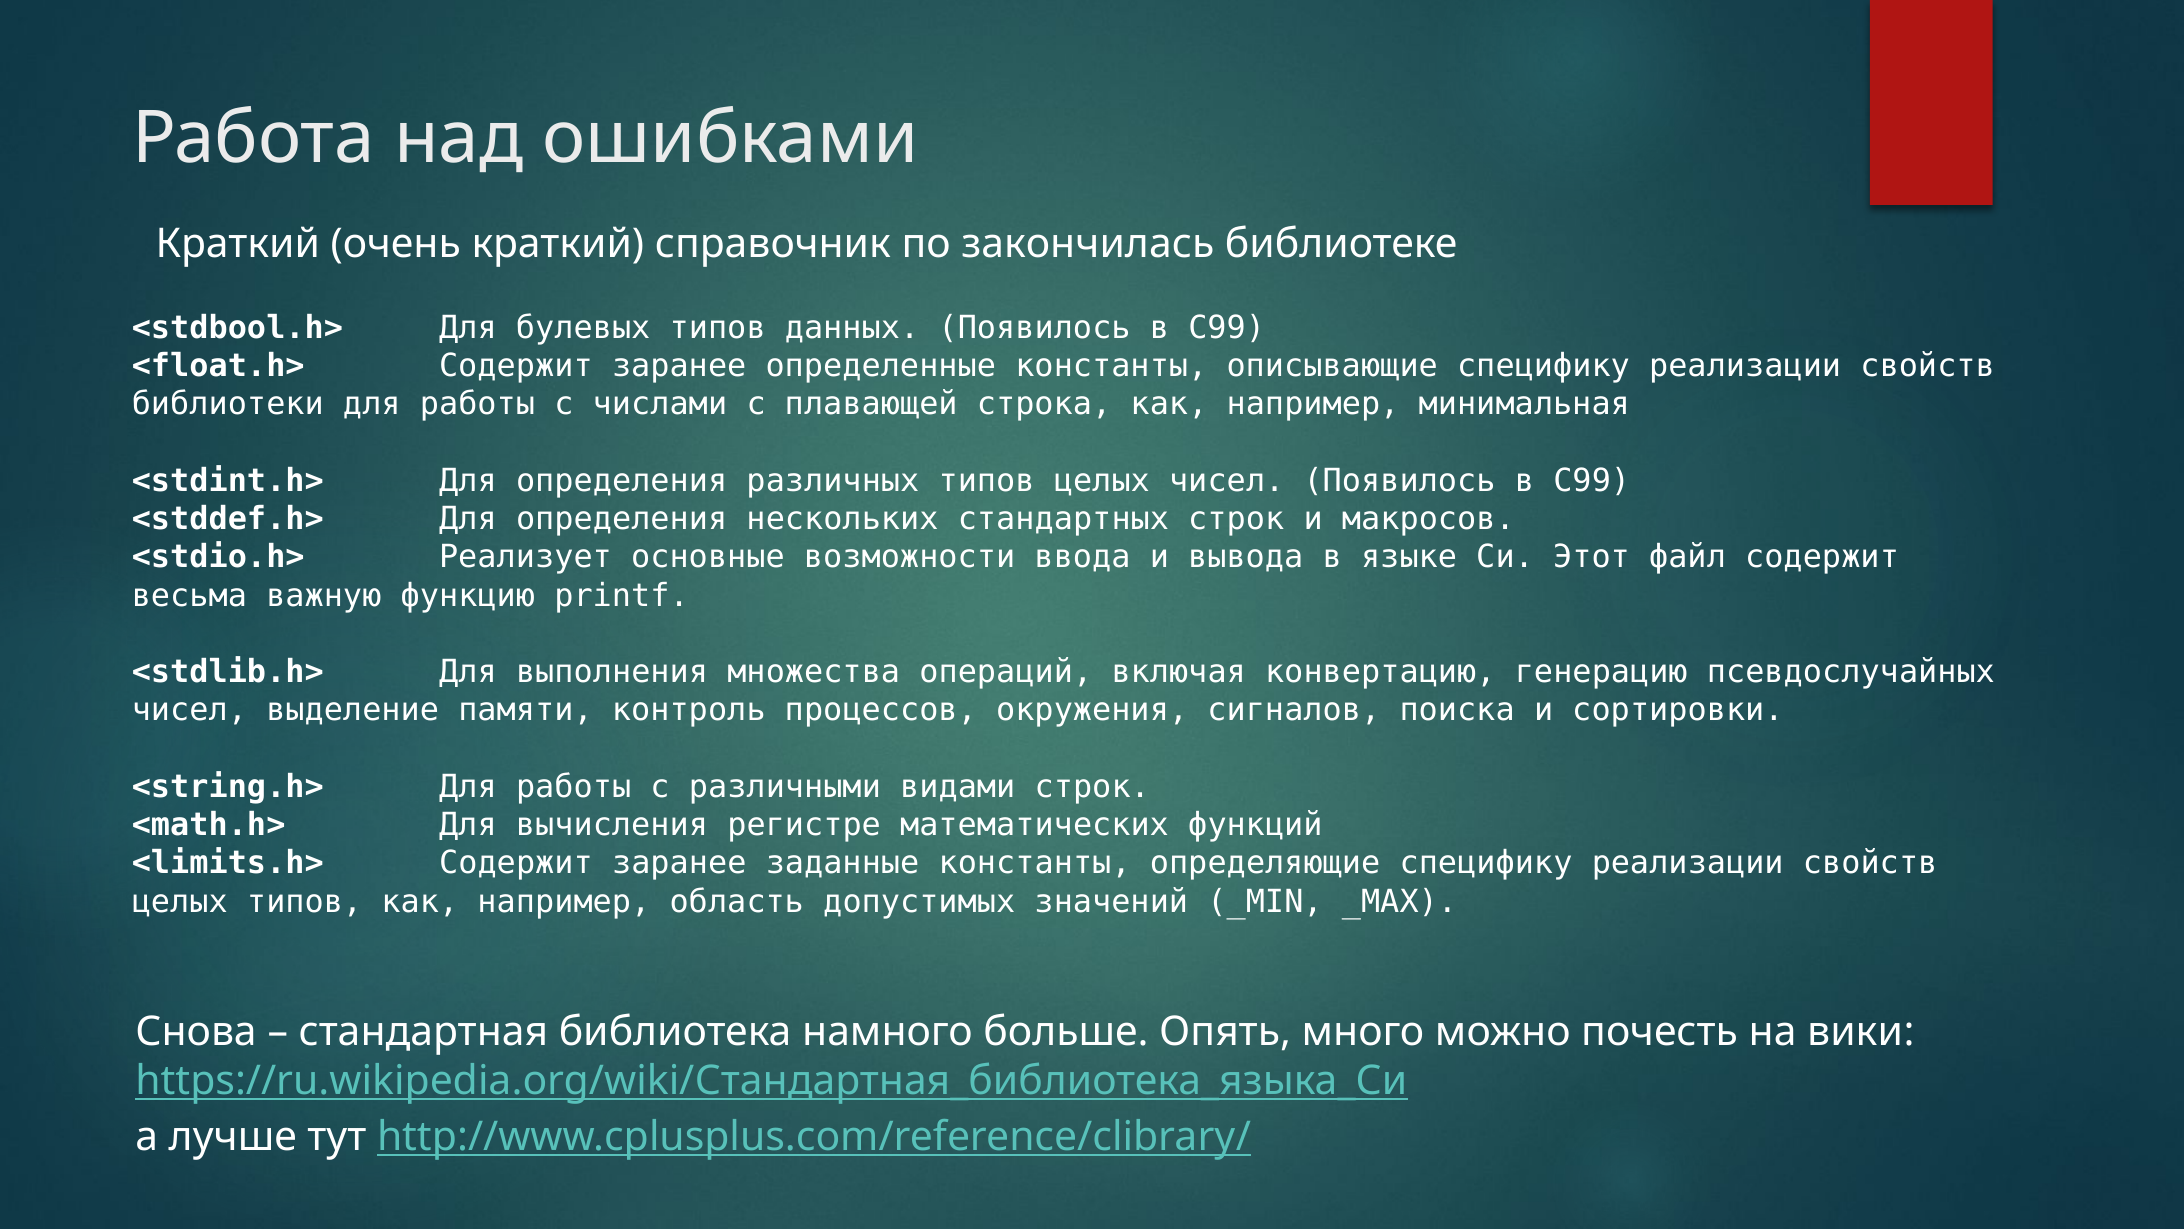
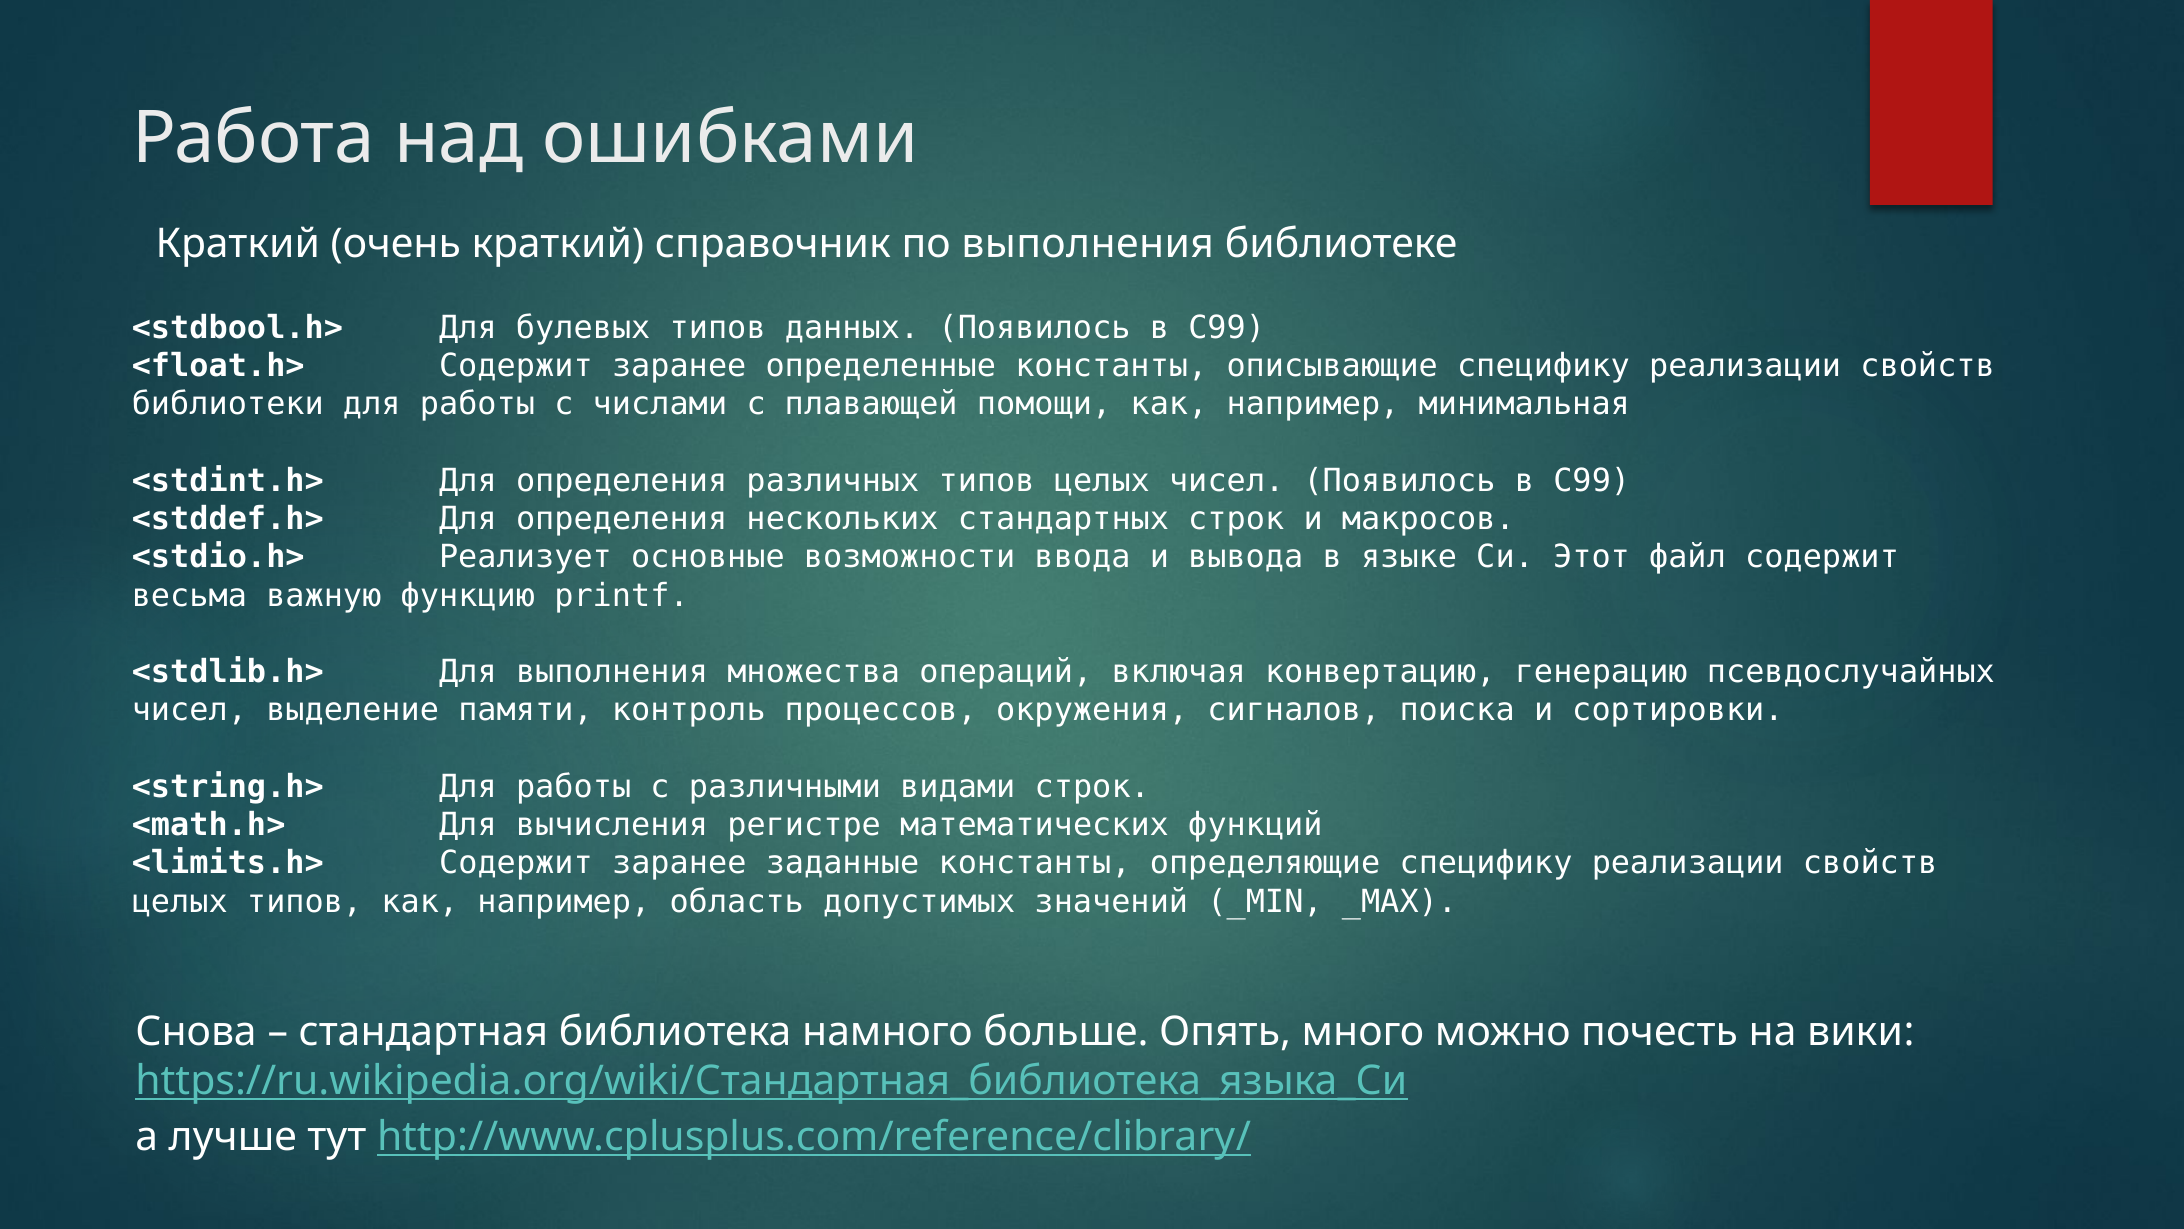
по закончилась: закончилась -> выполнения
строка: строка -> помощи
